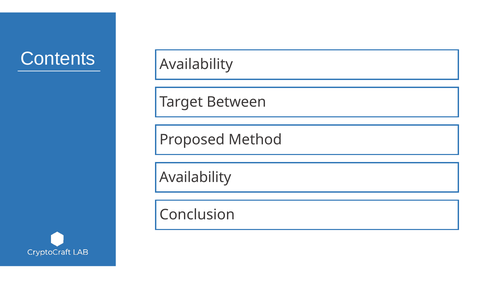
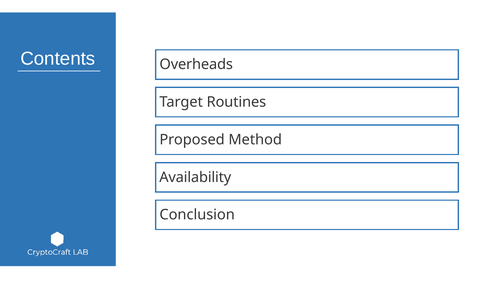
Availability at (196, 65): Availability -> Overheads
Between: Between -> Routines
